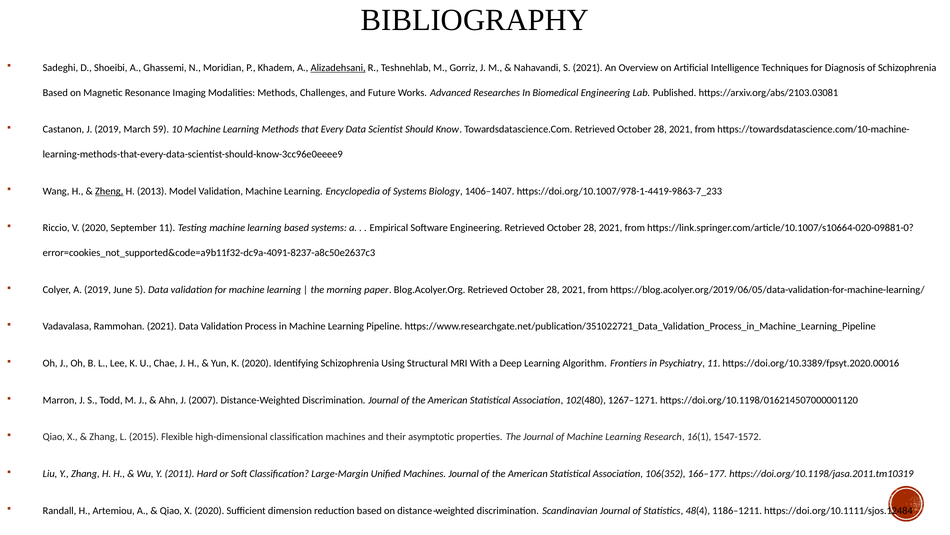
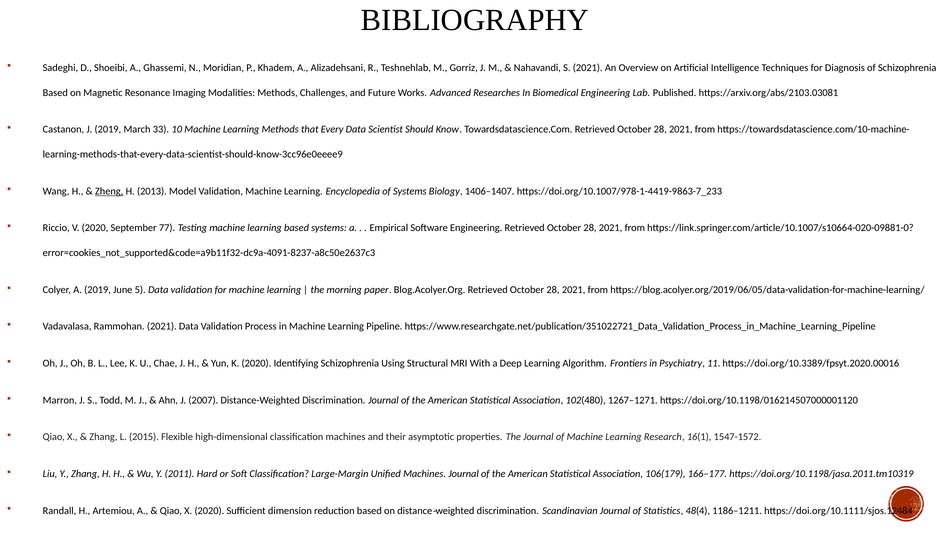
Alizadehsani underline: present -> none
59: 59 -> 33
September 11: 11 -> 77
106(352: 106(352 -> 106(179
